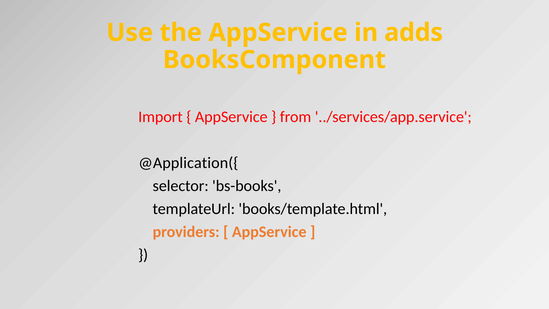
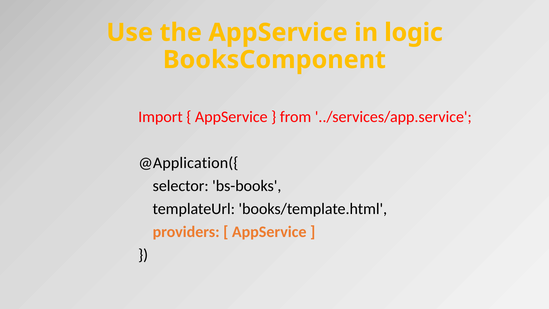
adds: adds -> logic
